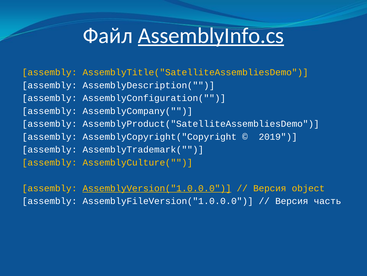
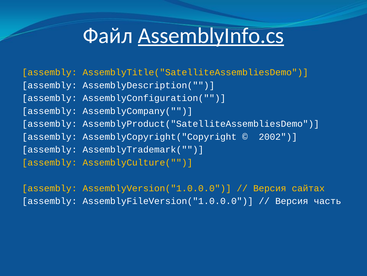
2019: 2019 -> 2002
AssemblyVersion("1.0.0.0 underline: present -> none
object: object -> сайтах
